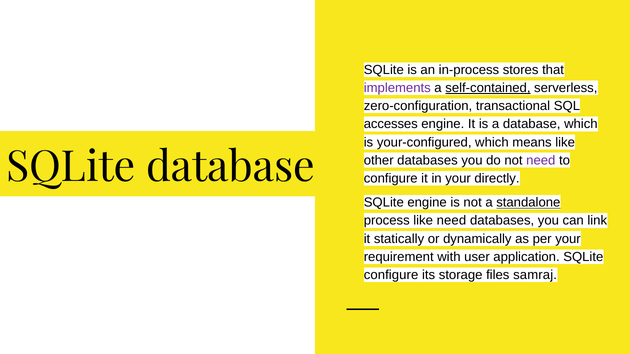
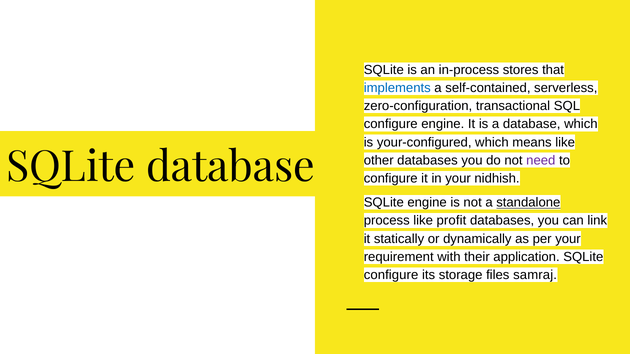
implements colour: purple -> blue
self-contained underline: present -> none
accesses at (391, 124): accesses -> configure
directly: directly -> nidhish
like need: need -> profit
user: user -> their
